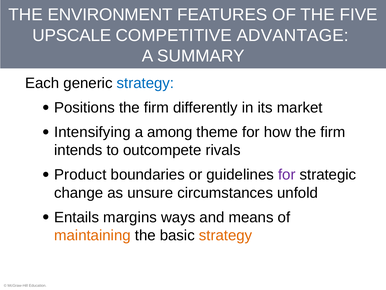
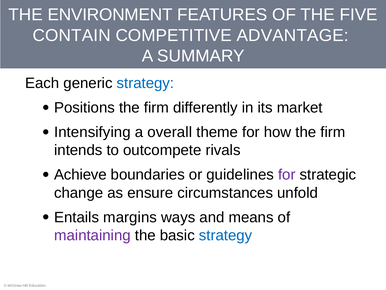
UPSCALE: UPSCALE -> CONTAIN
among: among -> overall
Product: Product -> Achieve
unsure: unsure -> ensure
maintaining colour: orange -> purple
strategy at (226, 235) colour: orange -> blue
